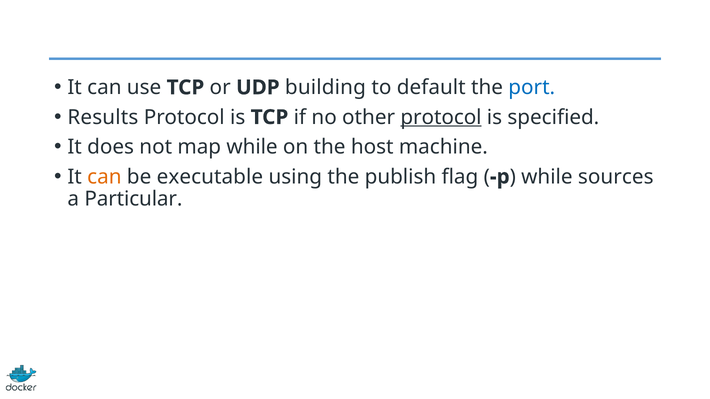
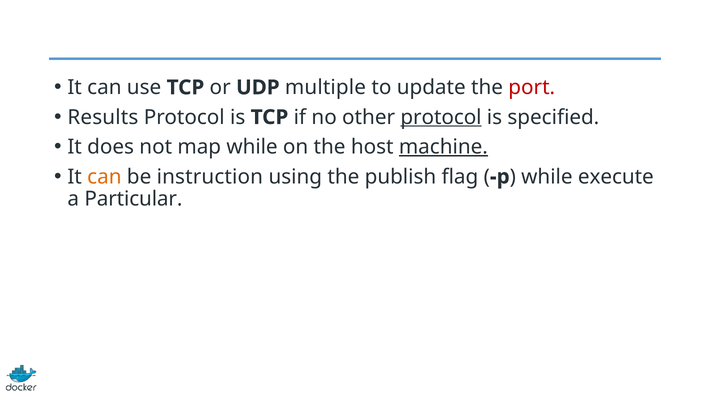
building: building -> multiple
default: default -> update
port colour: blue -> red
machine underline: none -> present
executable: executable -> instruction
sources: sources -> execute
